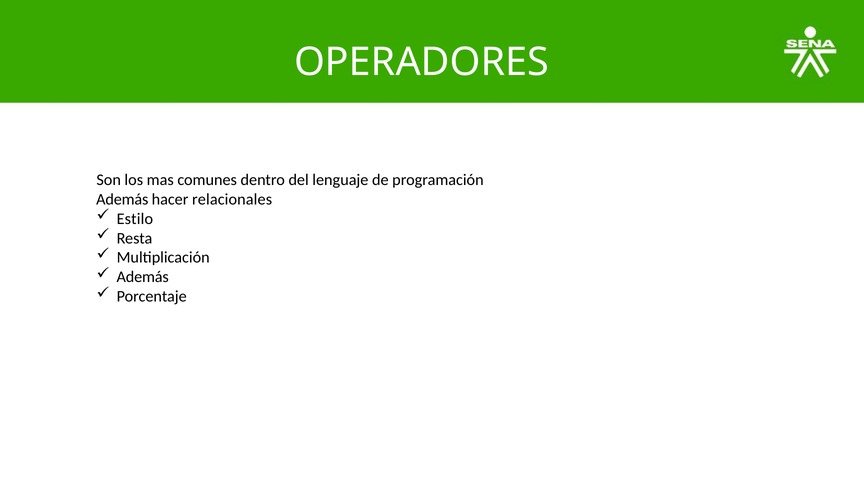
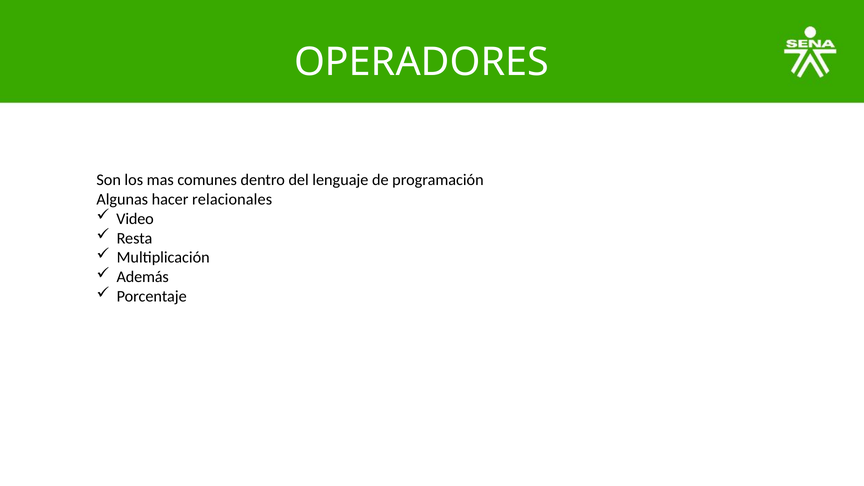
Además at (122, 199): Además -> Algunas
Estilo: Estilo -> Video
